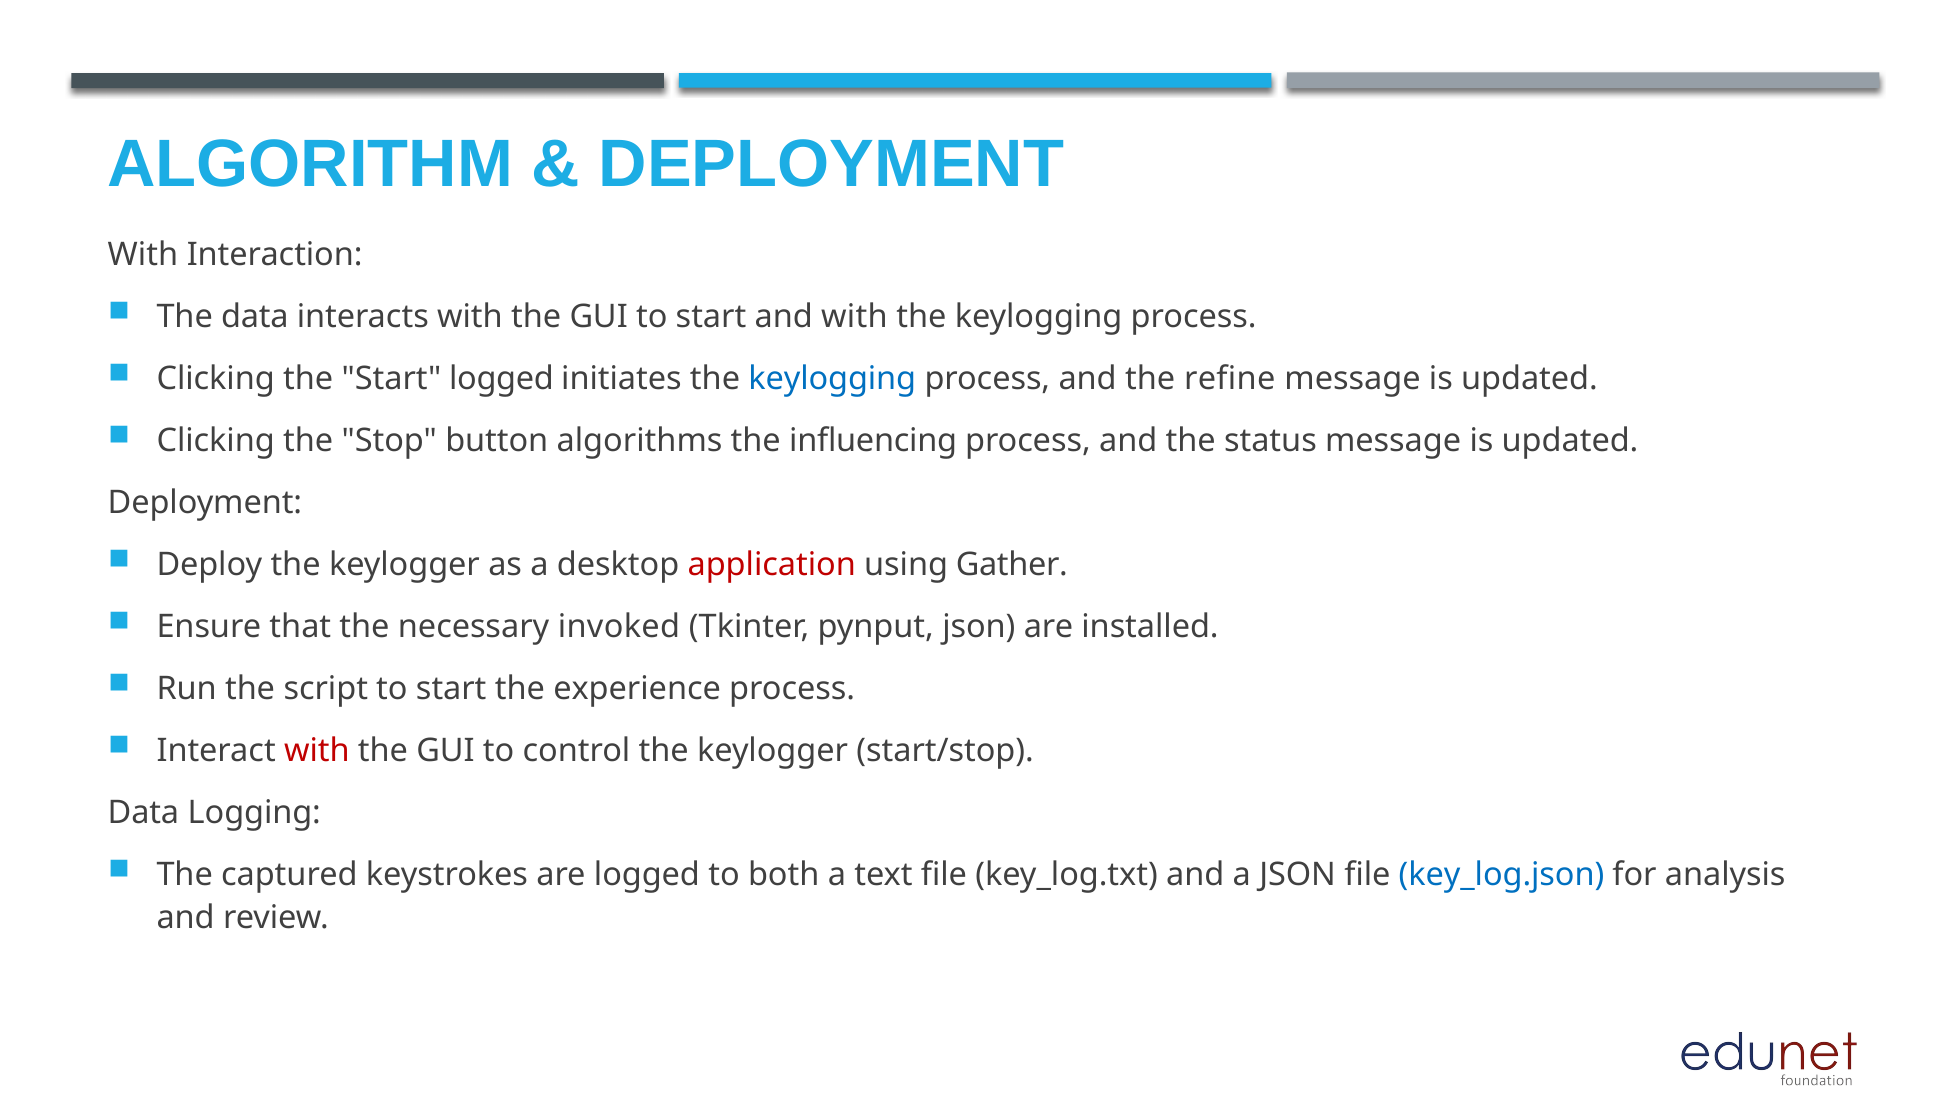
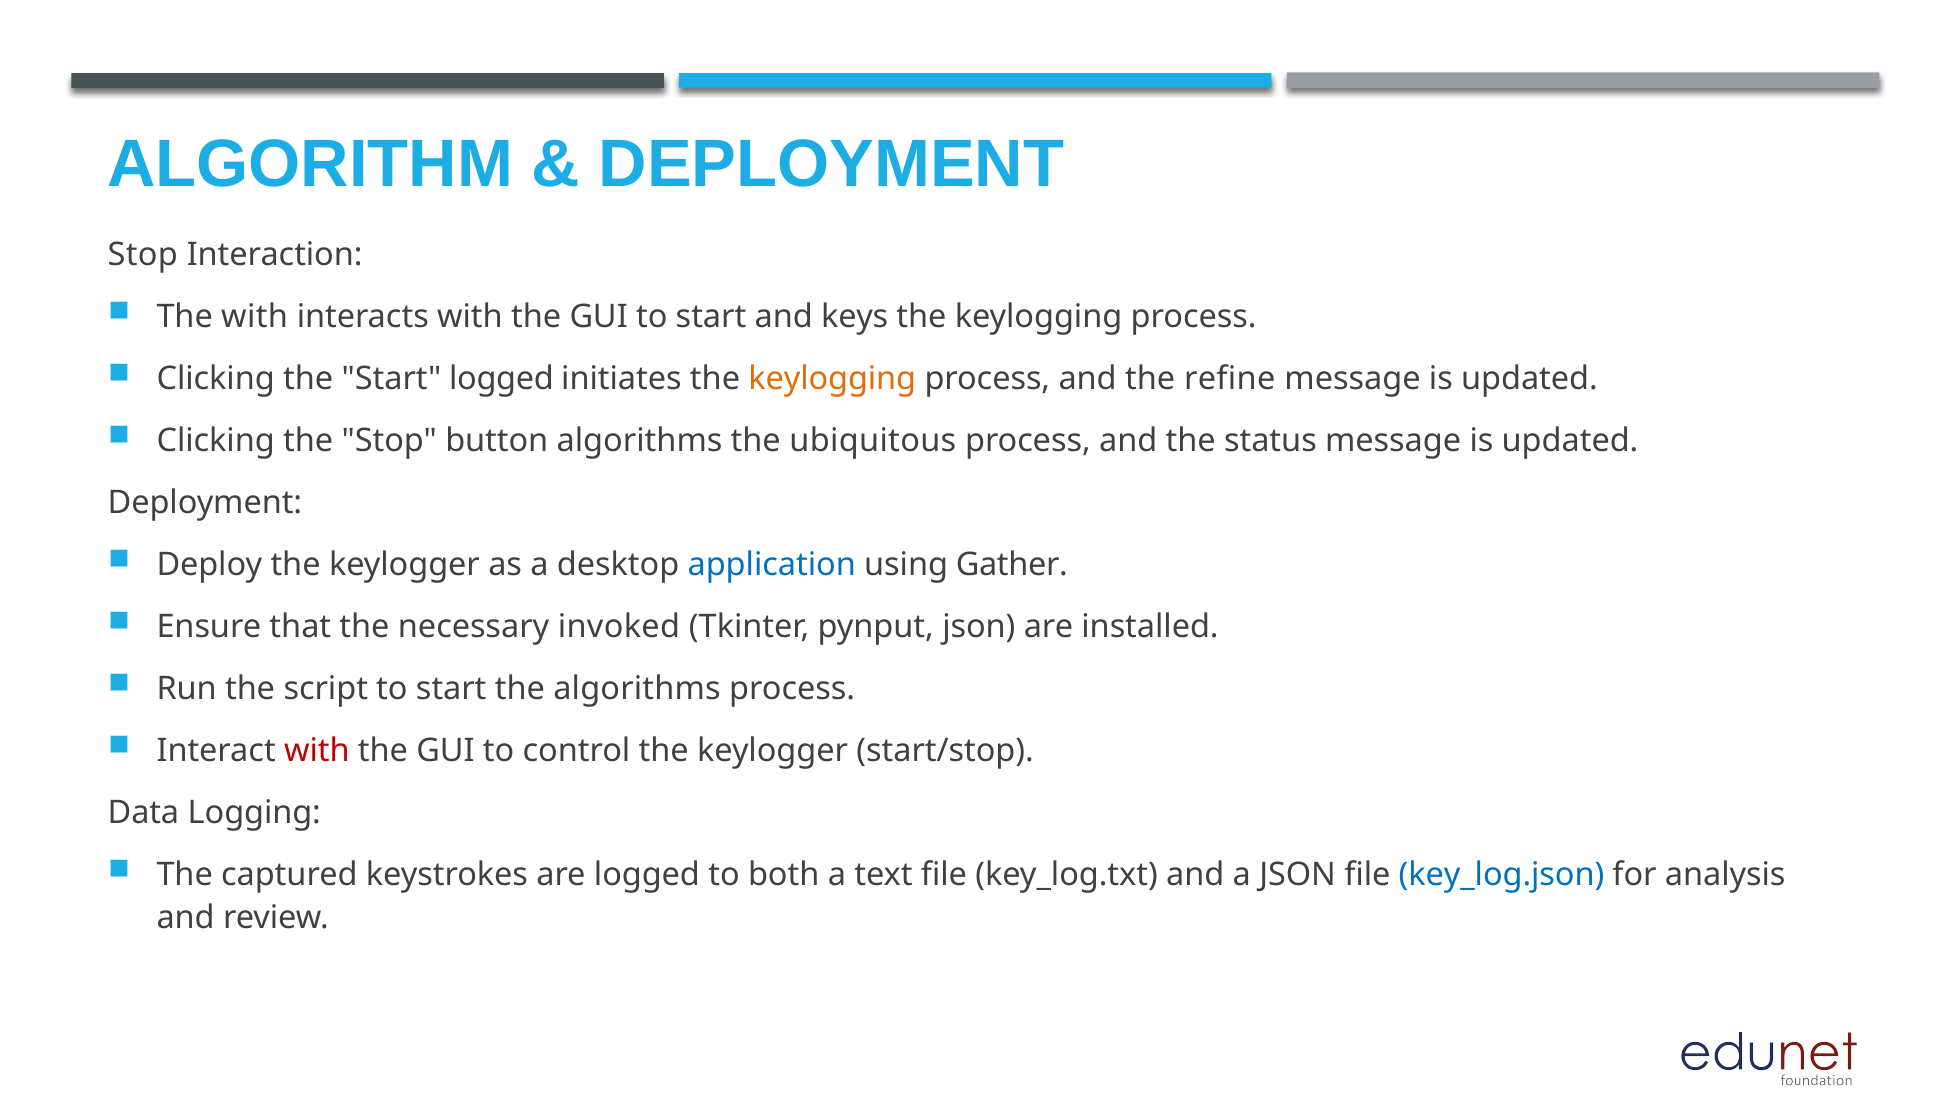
With at (143, 255): With -> Stop
The data: data -> with
and with: with -> keys
keylogging at (832, 379) colour: blue -> orange
influencing: influencing -> ubiquitous
application colour: red -> blue
the experience: experience -> algorithms
